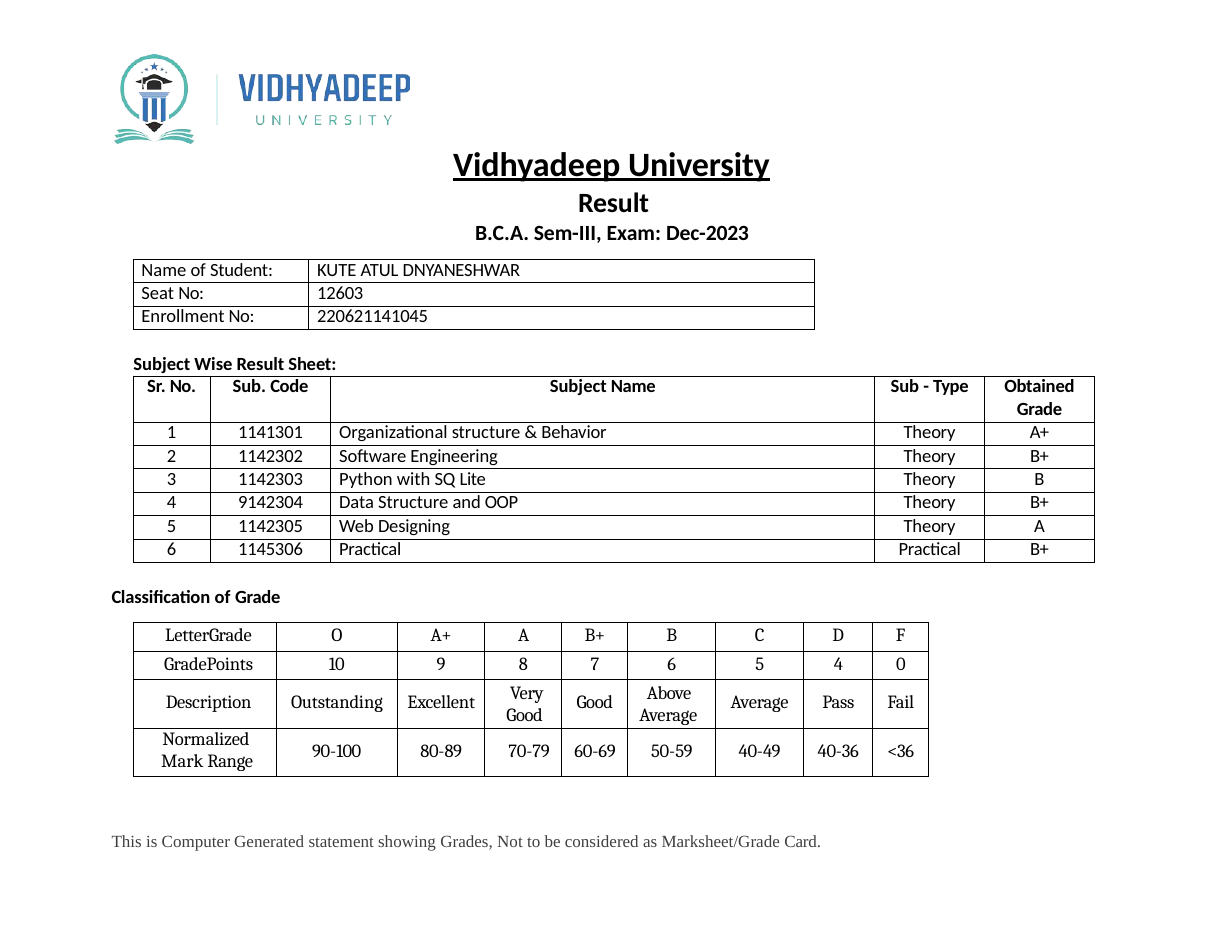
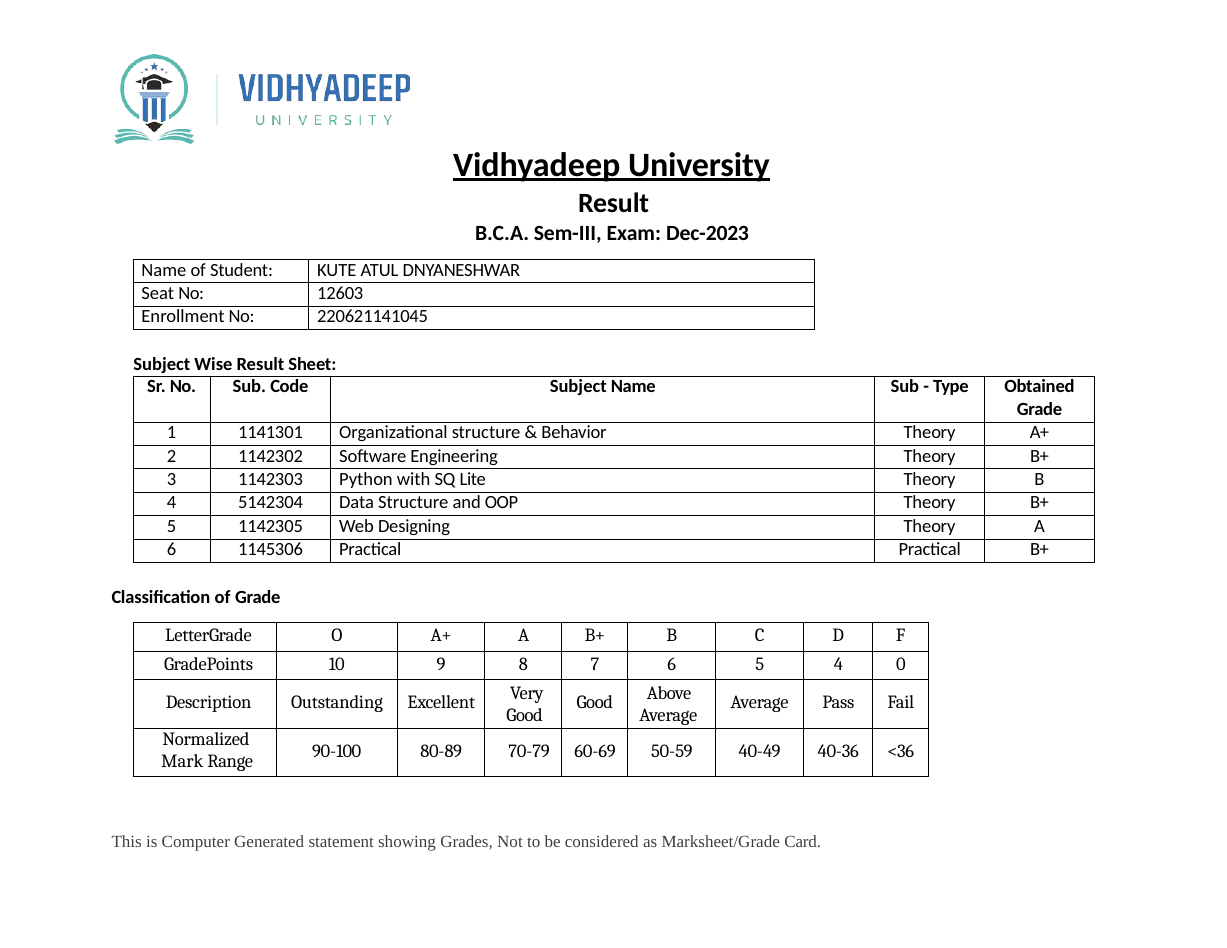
9142304: 9142304 -> 5142304
